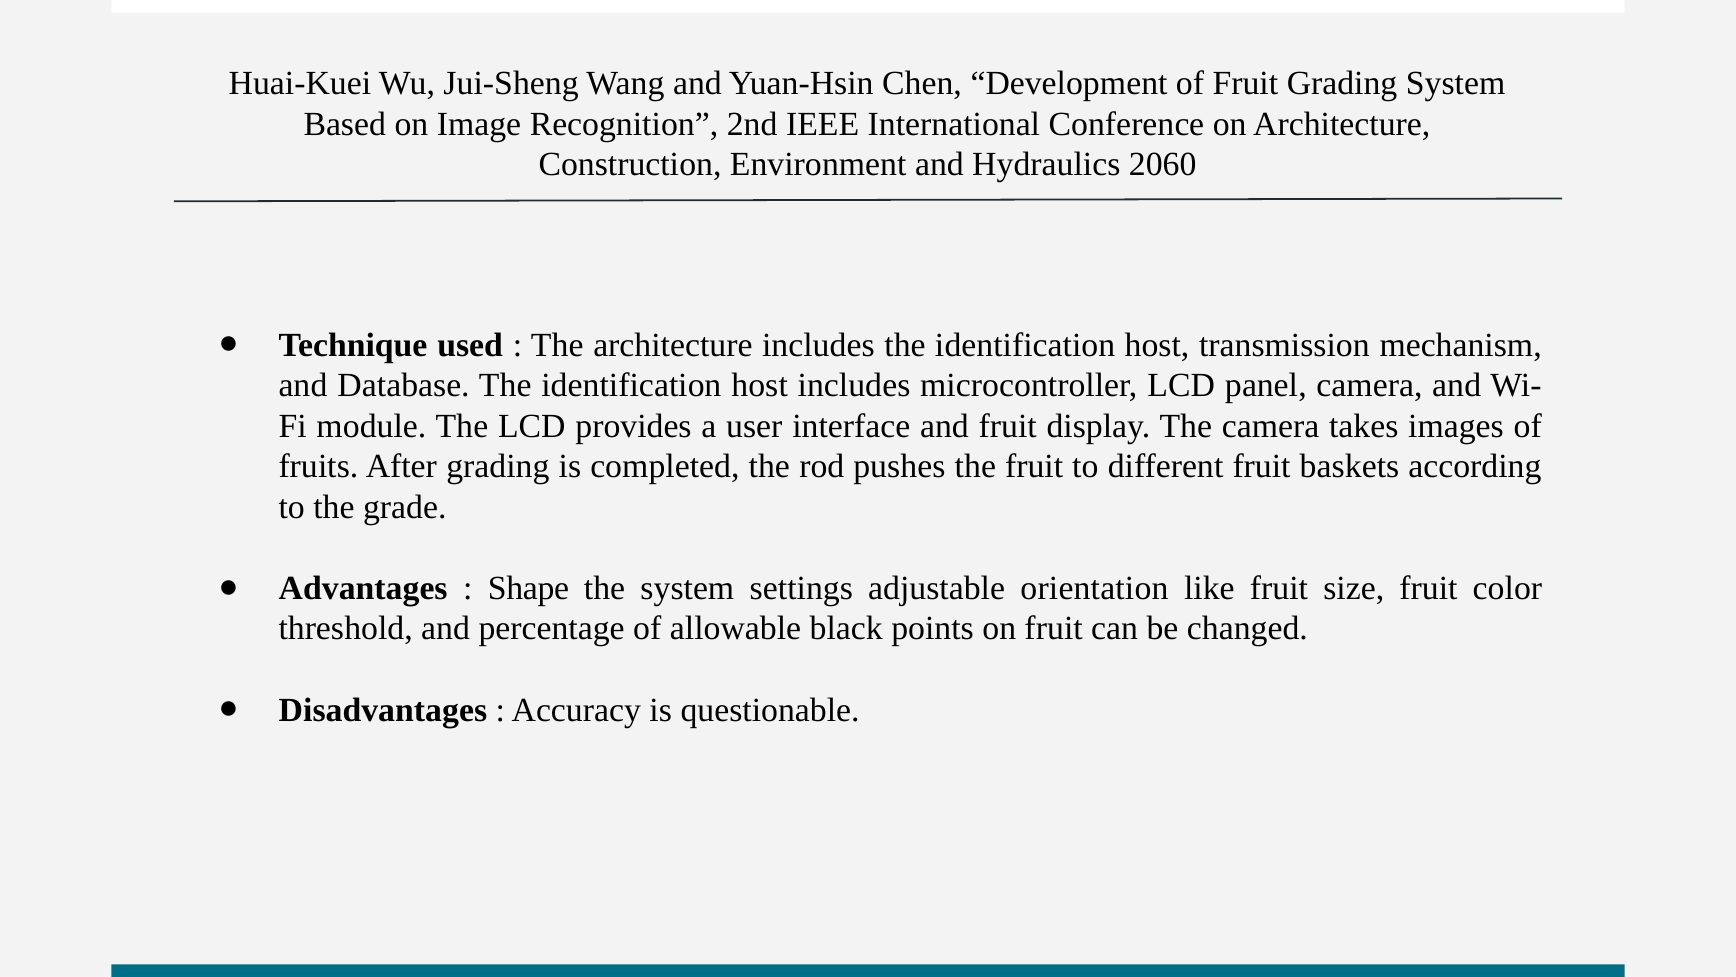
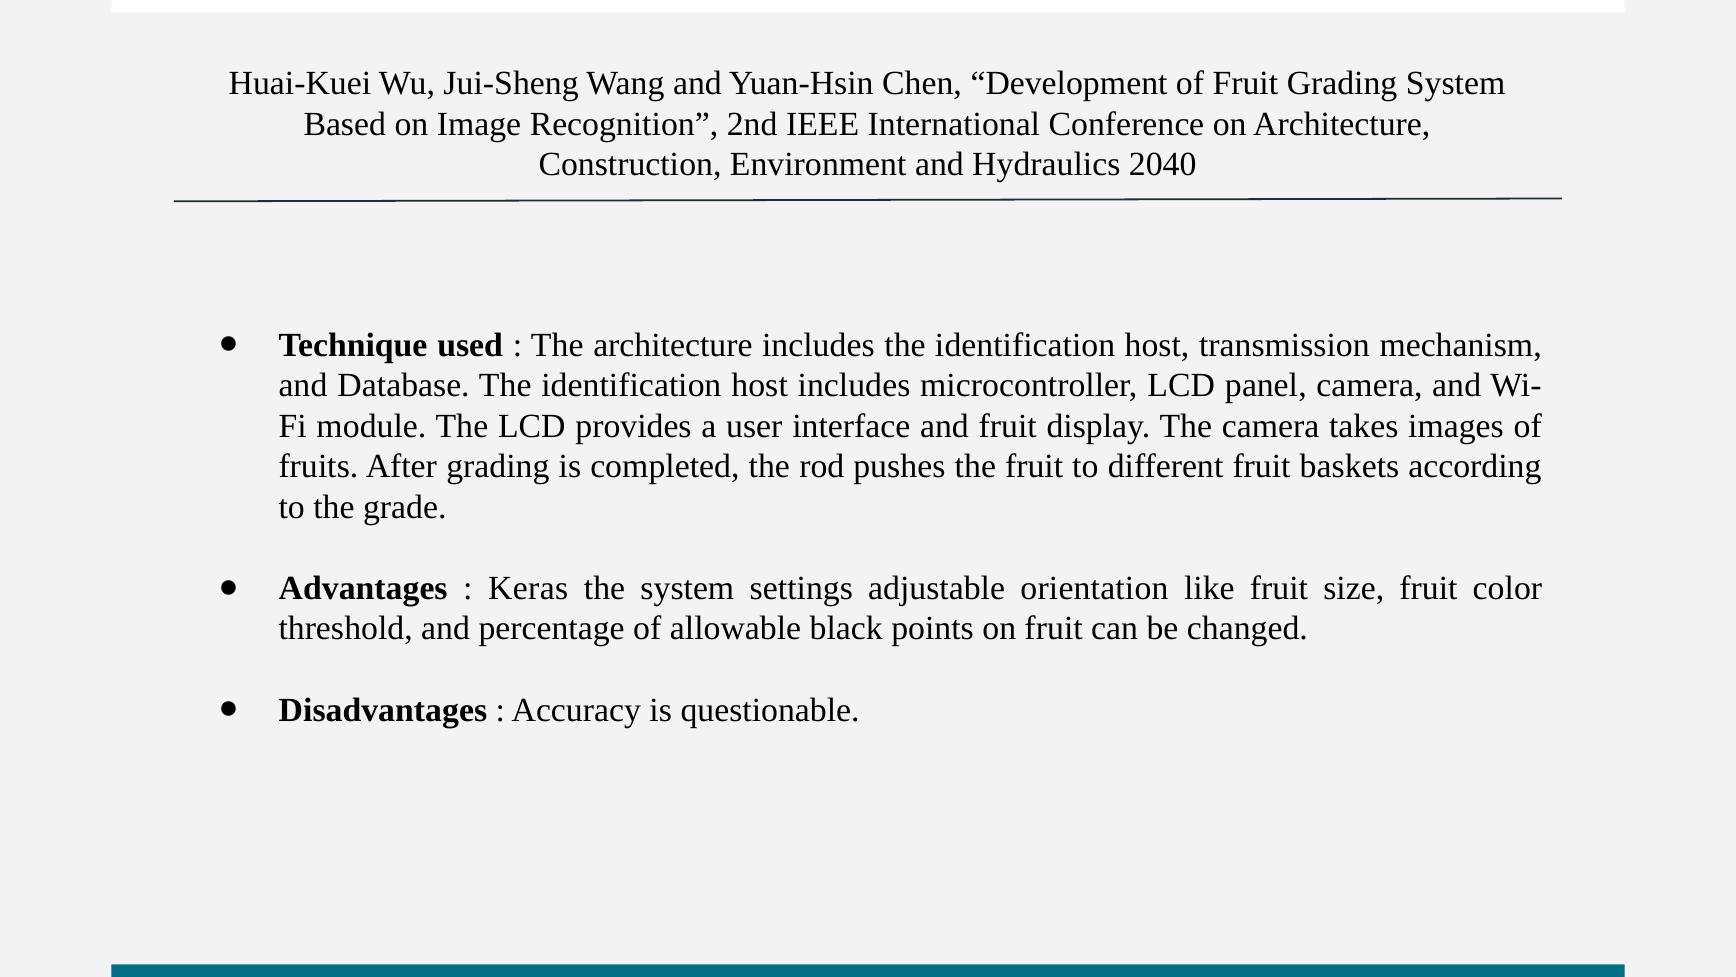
2060: 2060 -> 2040
Shape: Shape -> Keras
